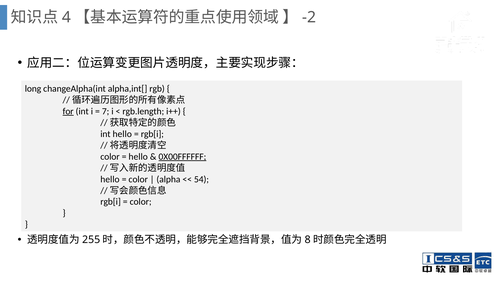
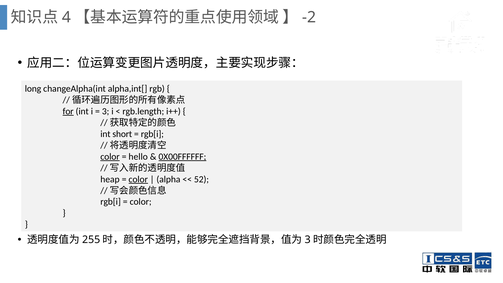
7 at (106, 111): 7 -> 3
int hello: hello -> short
color at (110, 157) underline: none -> present
hello at (110, 179): hello -> heap
color at (138, 179) underline: none -> present
54: 54 -> 52
8 at (308, 240): 8 -> 3
